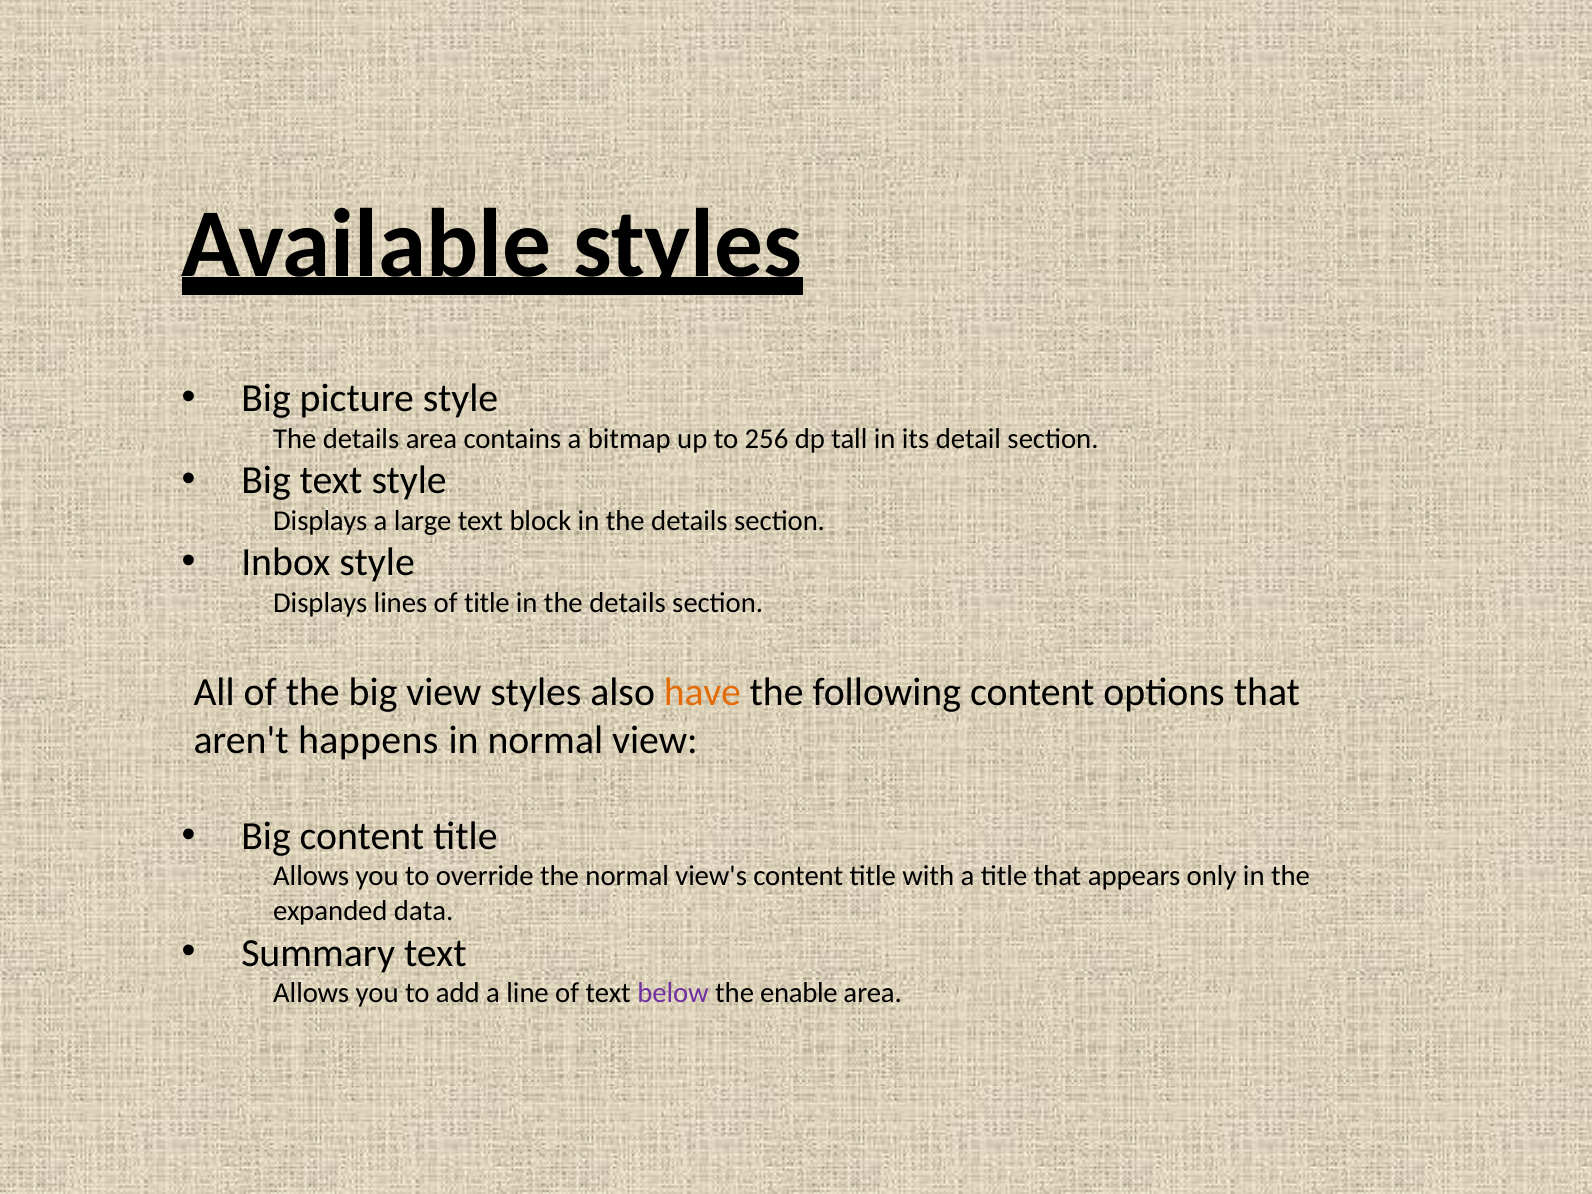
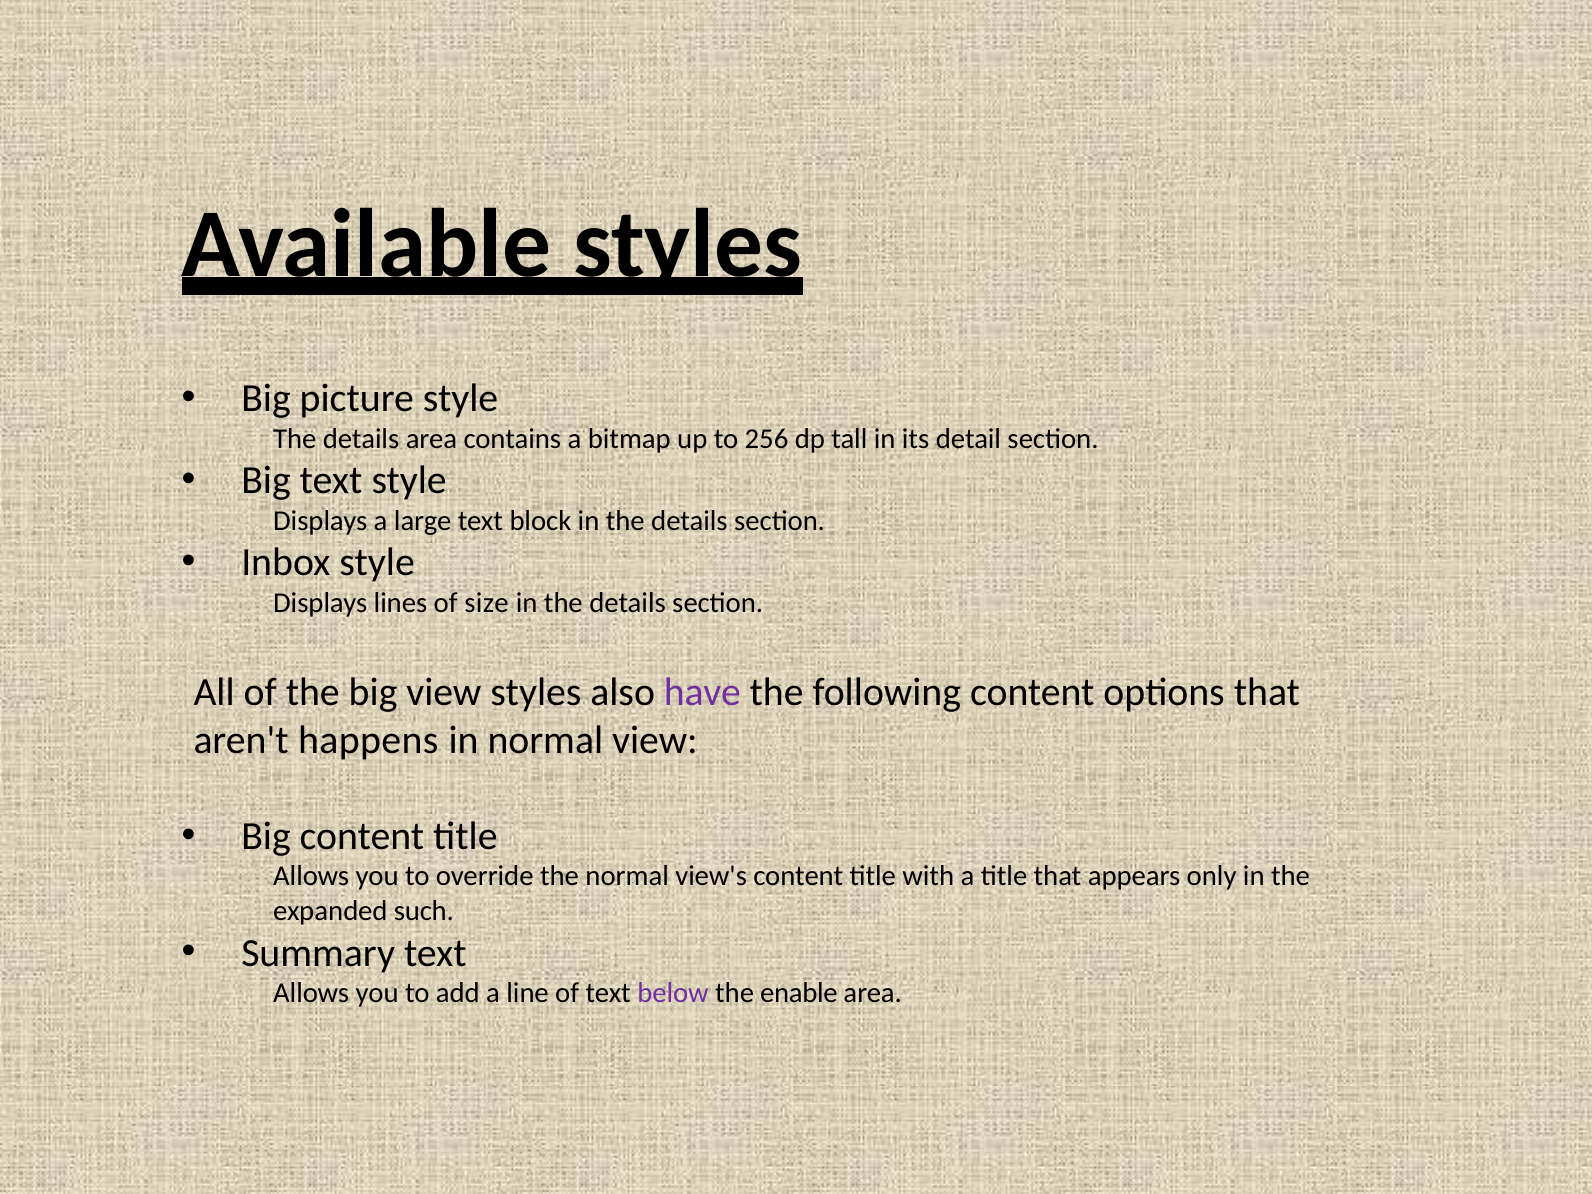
of title: title -> size
have colour: orange -> purple
data: data -> such
